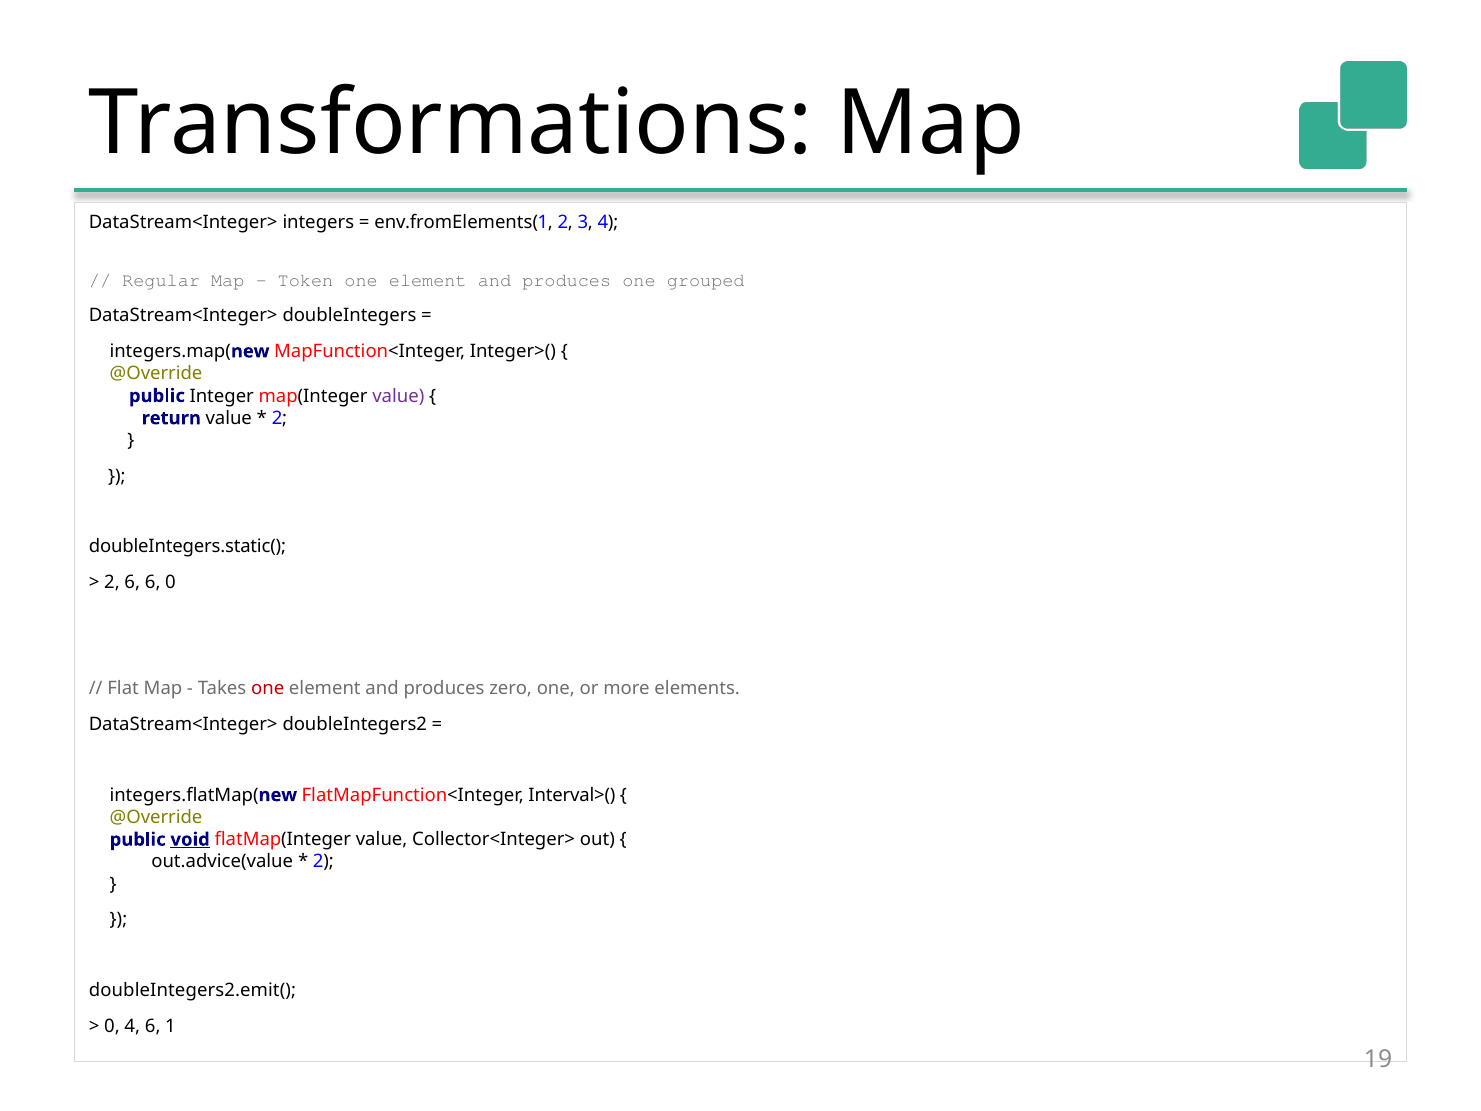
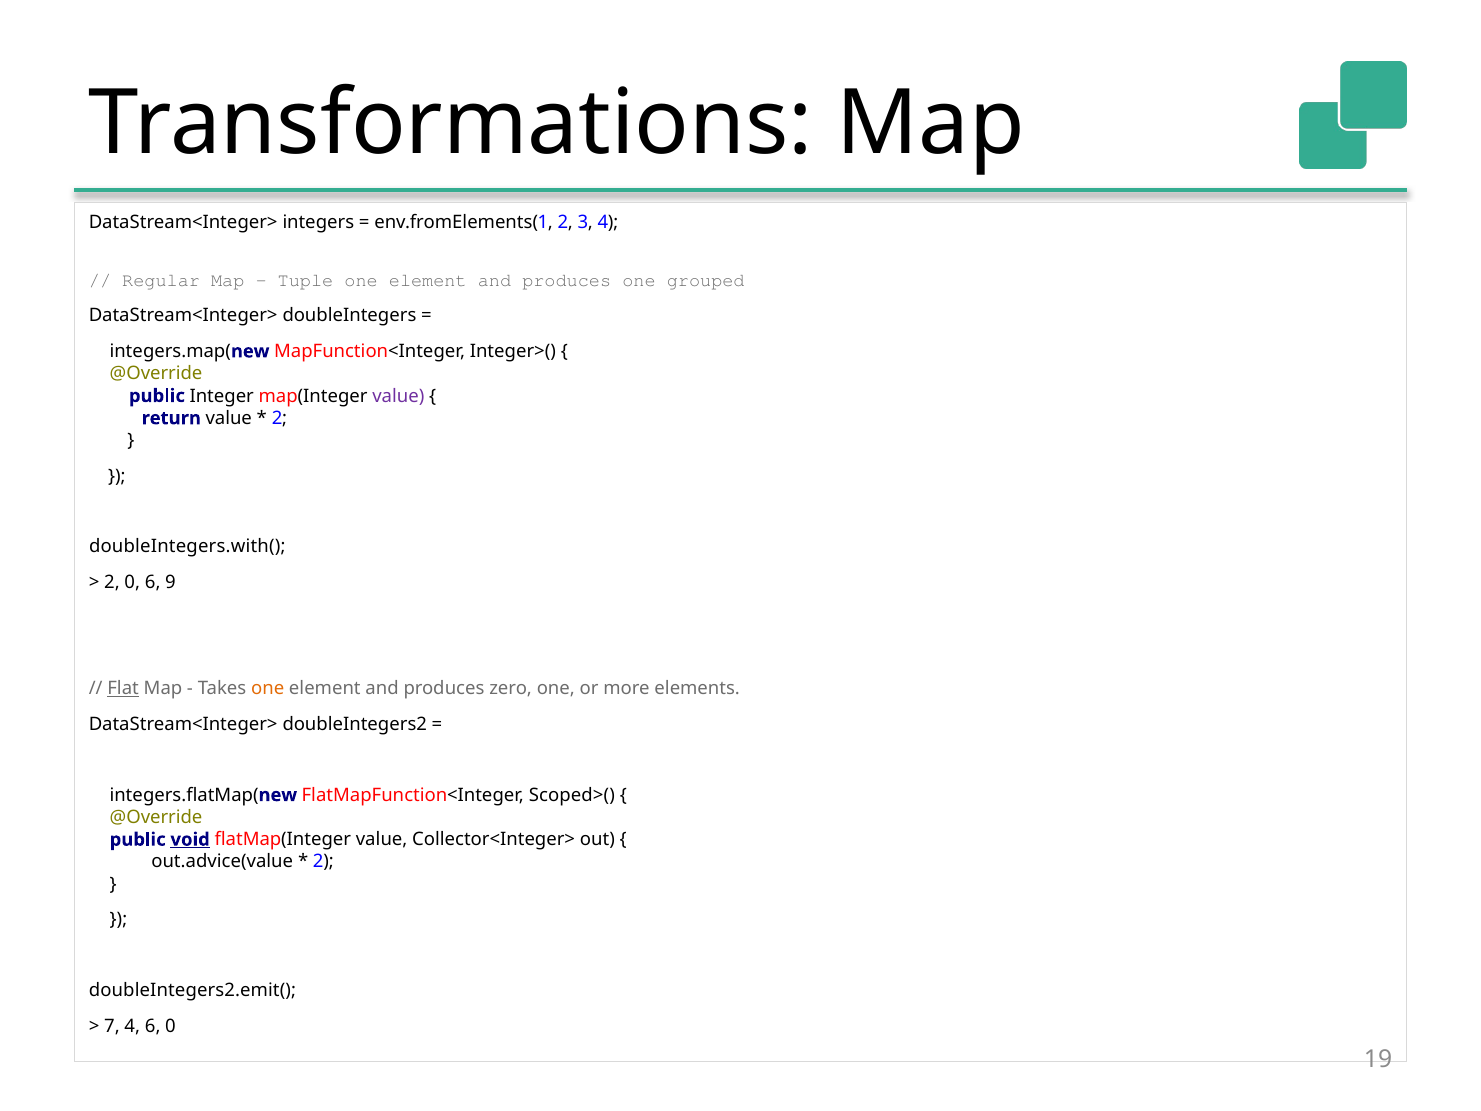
Token: Token -> Tuple
doubleIntegers.static(: doubleIntegers.static( -> doubleIntegers.with(
2 6: 6 -> 0
6 0: 0 -> 9
Flat underline: none -> present
one at (268, 688) colour: red -> orange
Interval>(: Interval>( -> Scoped>(
0 at (112, 1026): 0 -> 7
6 1: 1 -> 0
